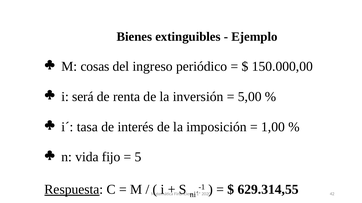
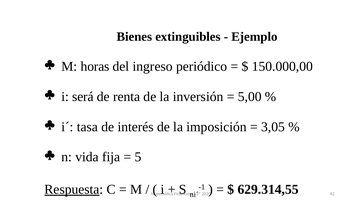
cosas: cosas -> horas
1,00: 1,00 -> 3,05
fijo: fijo -> fija
